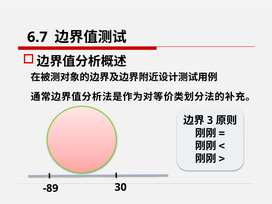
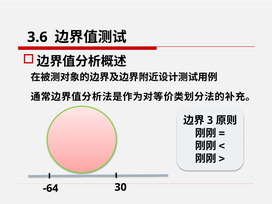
6.7: 6.7 -> 3.6
-89: -89 -> -64
